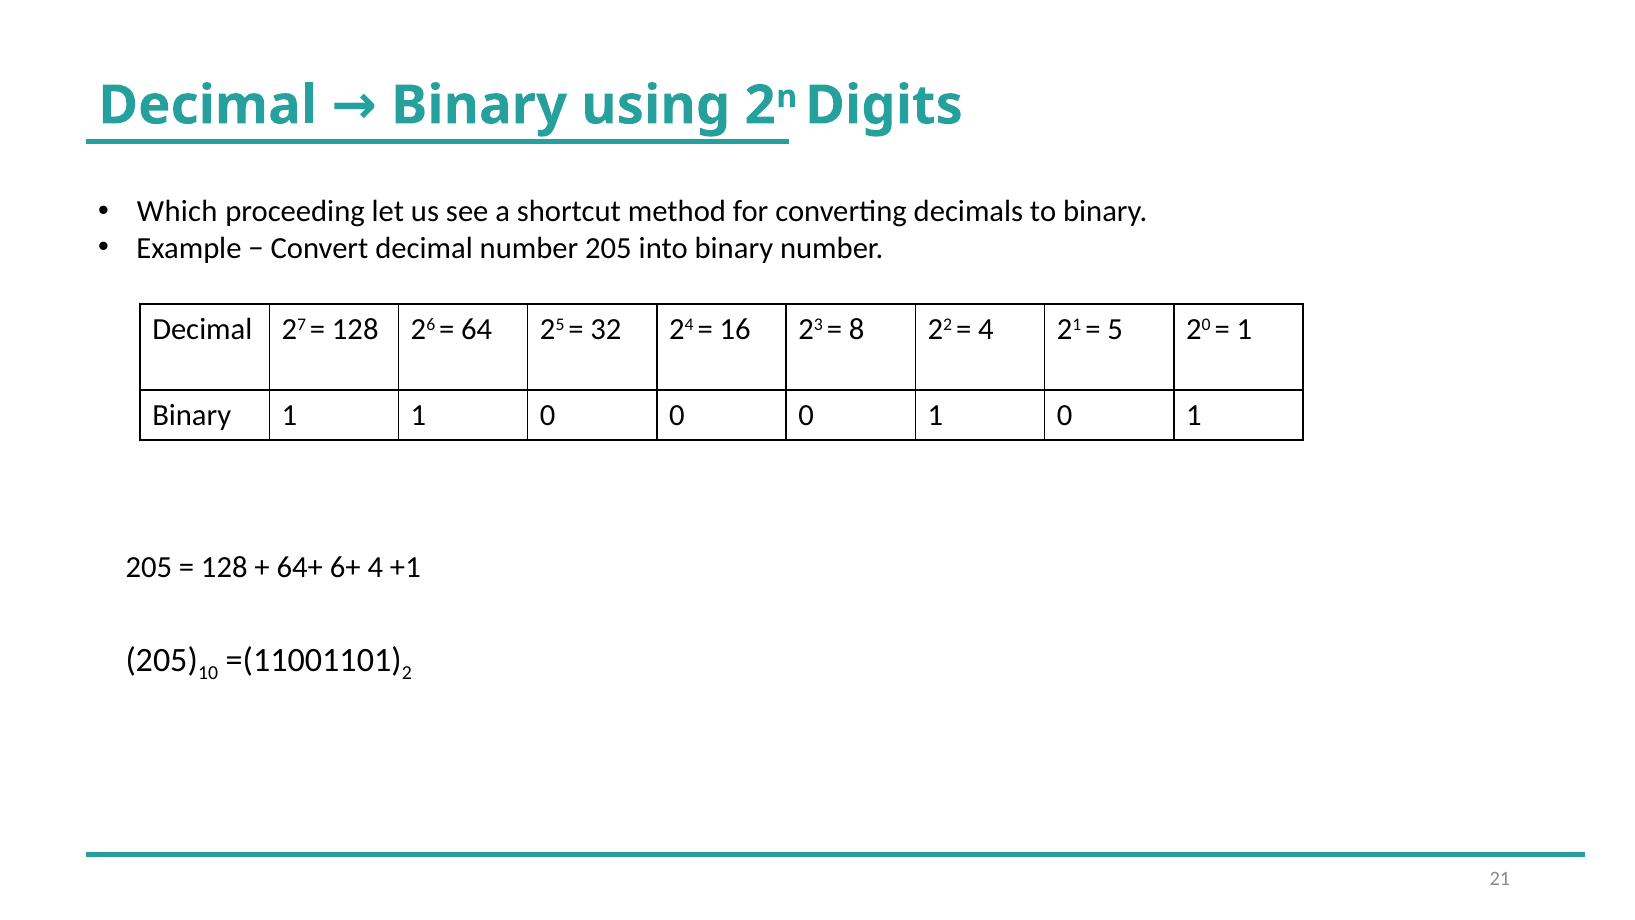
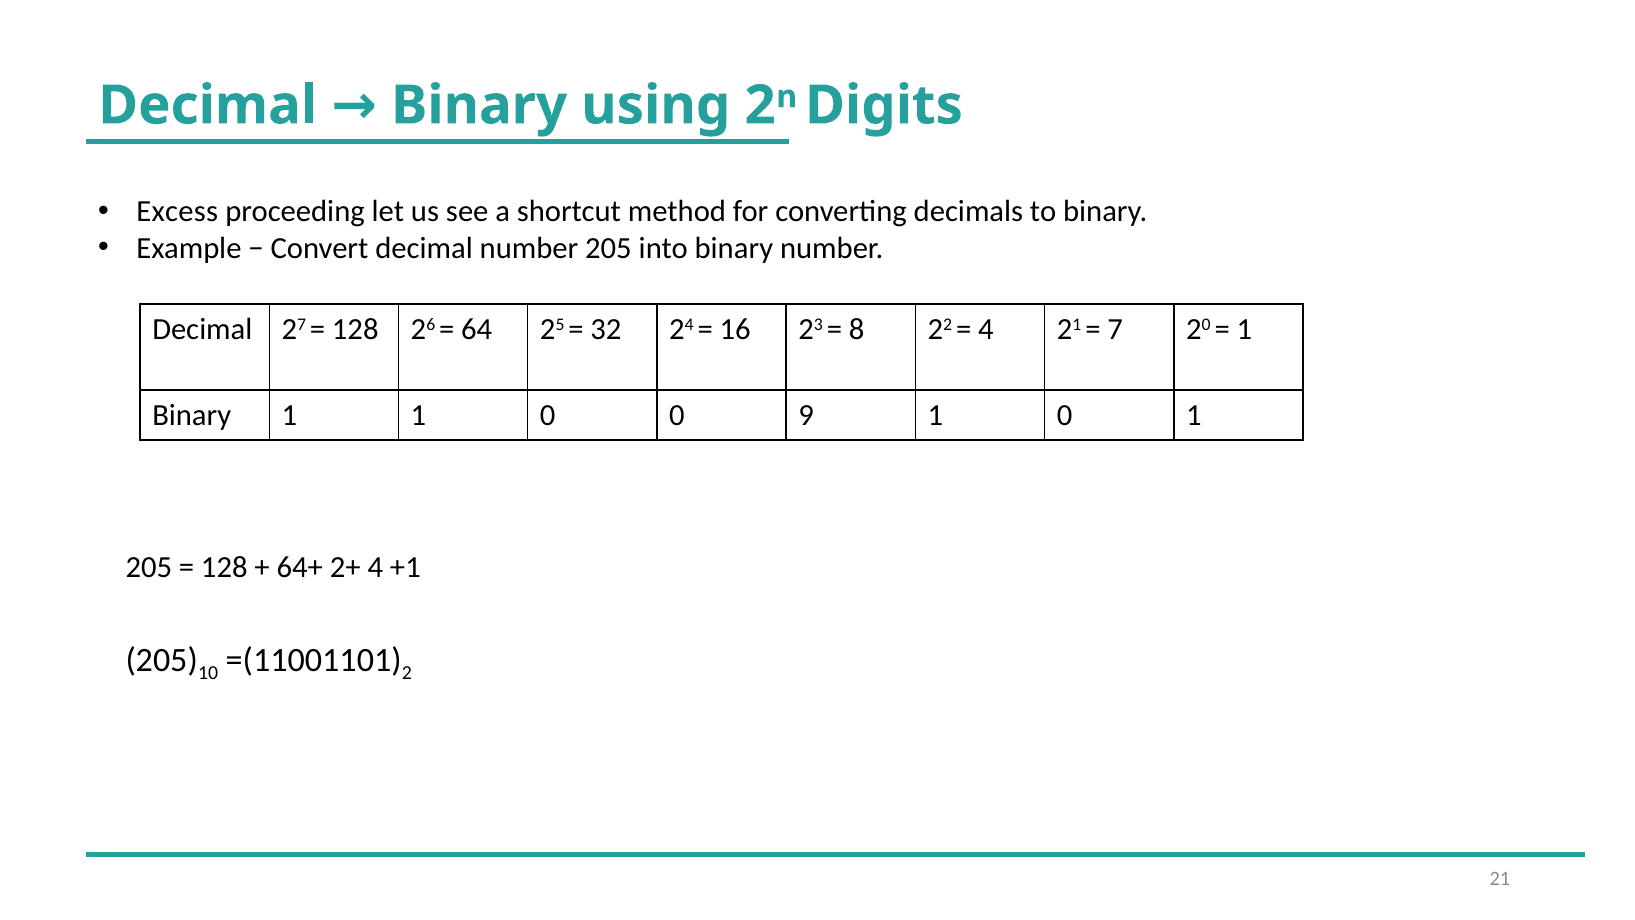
Which: Which -> Excess
5: 5 -> 7
0 0 0: 0 -> 9
6+: 6+ -> 2+
